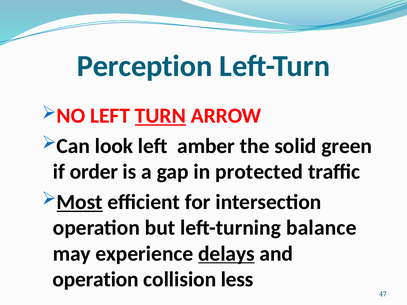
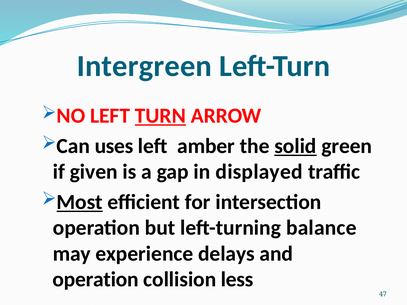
Perception: Perception -> Intergreen
look: look -> uses
solid underline: none -> present
order: order -> given
protected: protected -> displayed
delays underline: present -> none
